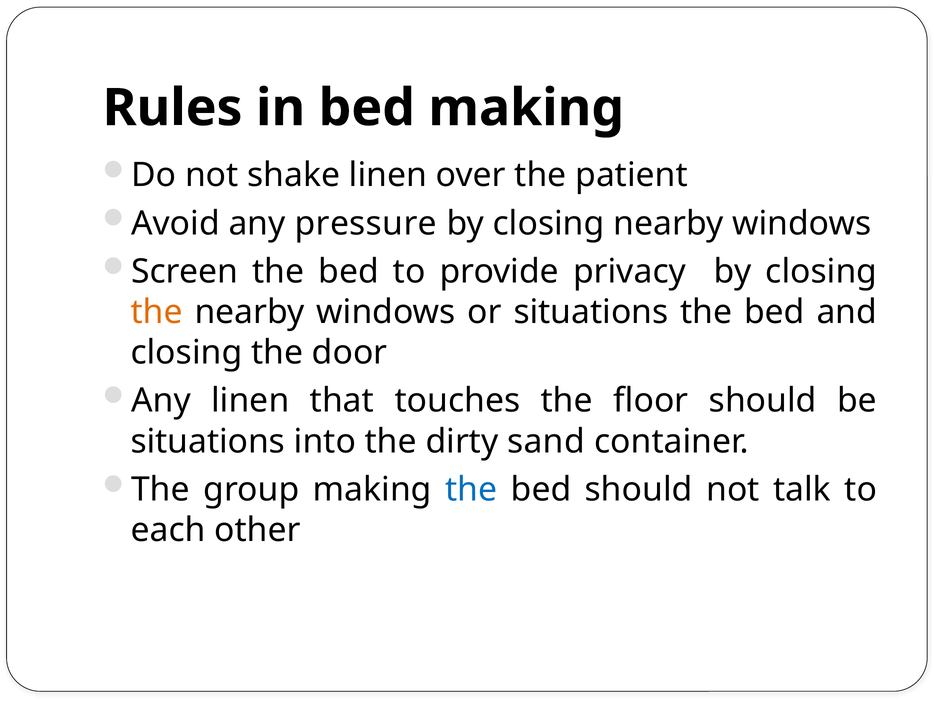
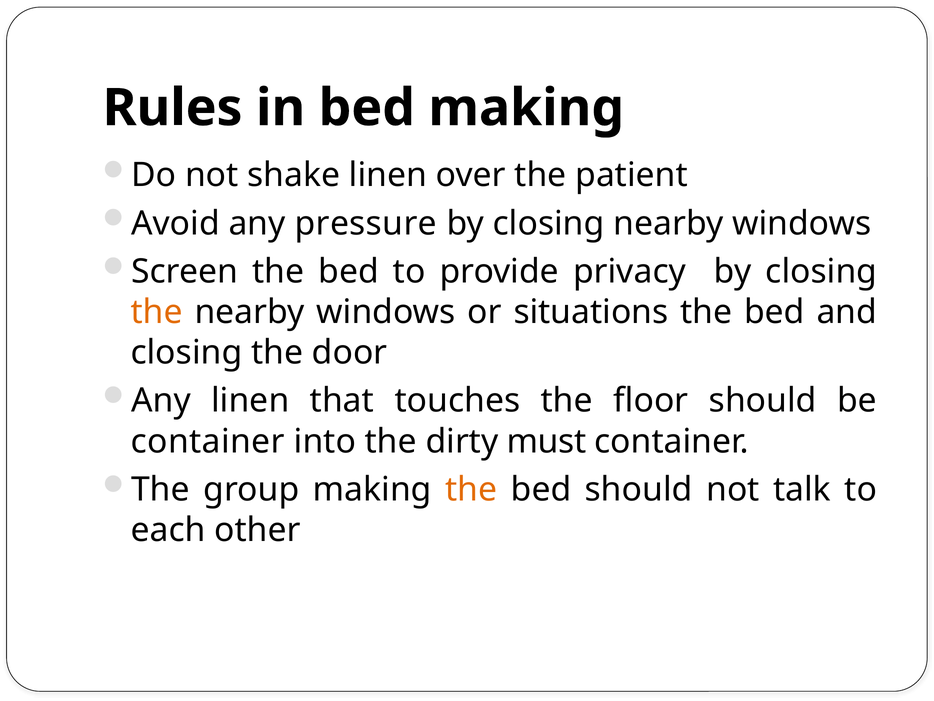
situations at (208, 441): situations -> container
sand: sand -> must
the at (471, 489) colour: blue -> orange
